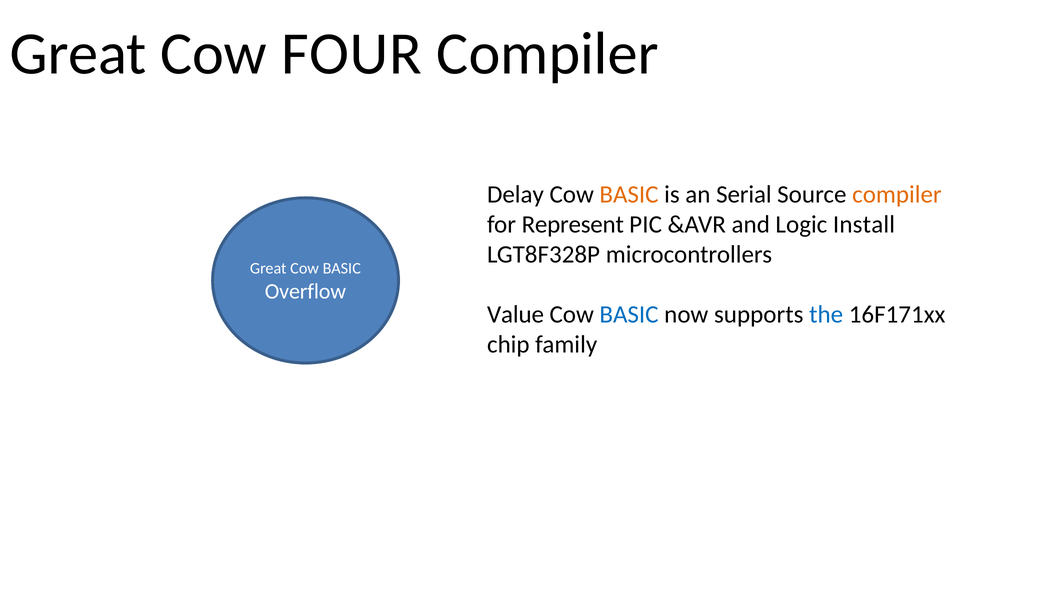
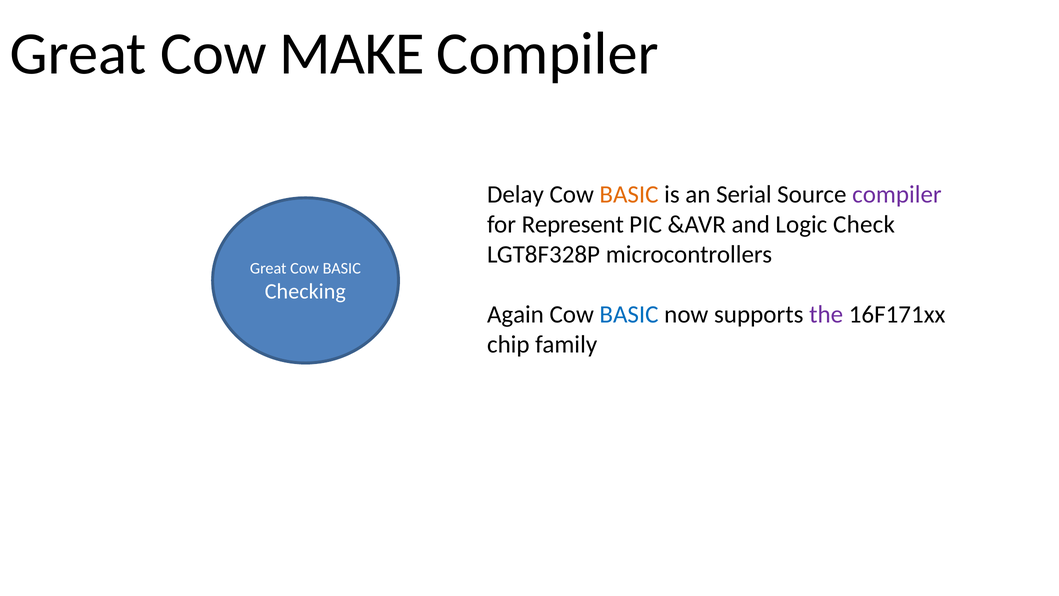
FOUR: FOUR -> MAKE
compiler at (897, 194) colour: orange -> purple
Install: Install -> Check
Overflow: Overflow -> Checking
Value: Value -> Again
the colour: blue -> purple
